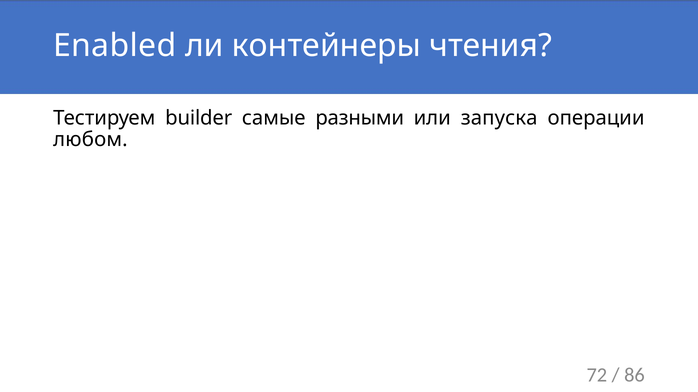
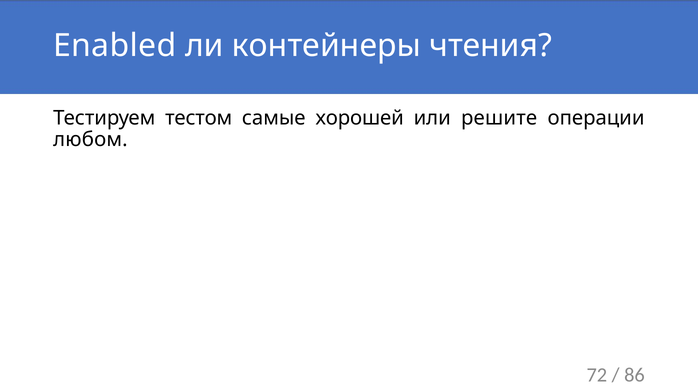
builder: builder -> тестом
разными: разными -> хорошей
запуска: запуска -> решите
